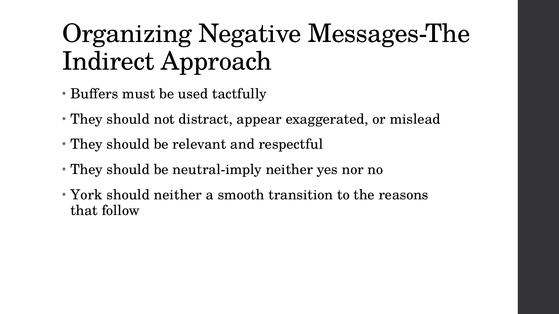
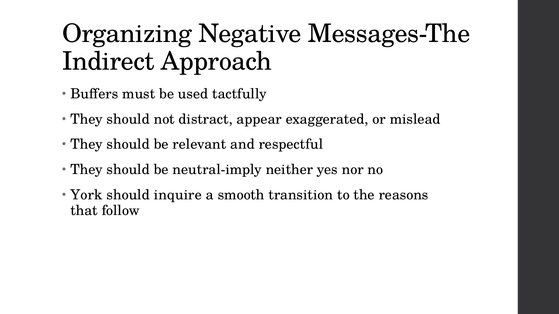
should neither: neither -> inquire
